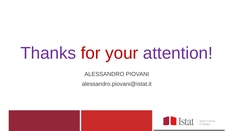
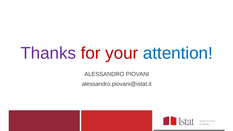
attention colour: purple -> blue
